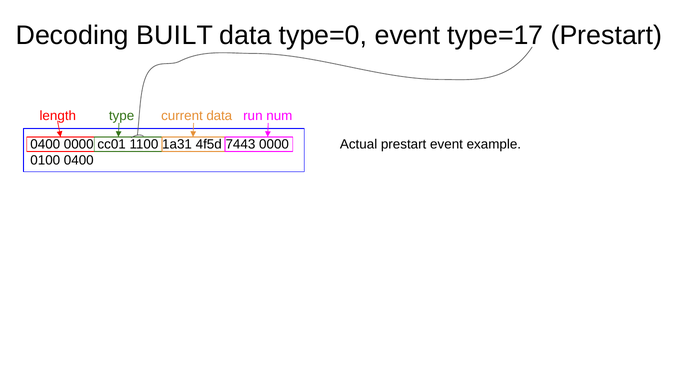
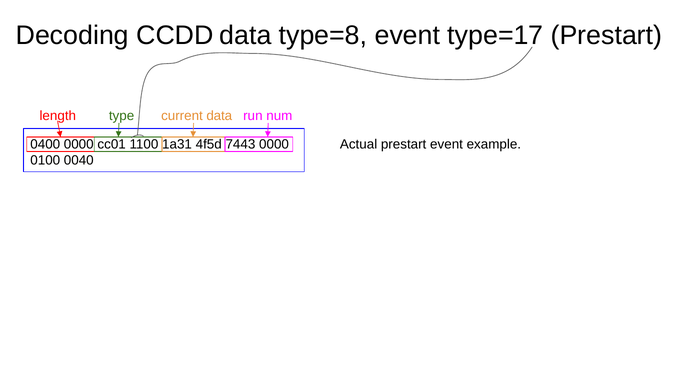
BUILT: BUILT -> CCDD
type=0: type=0 -> type=8
0100 0400: 0400 -> 0040
